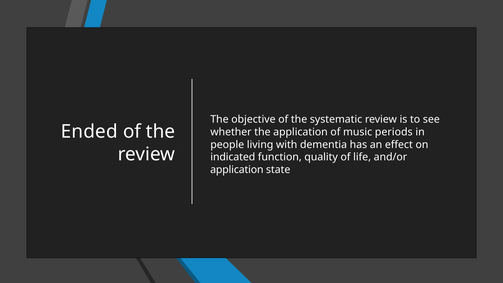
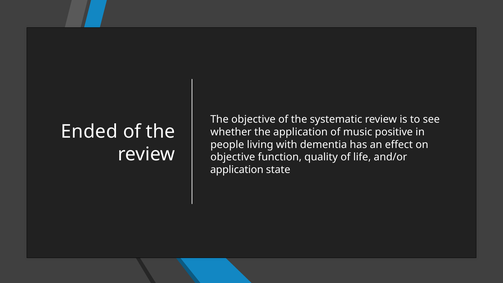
periods: periods -> positive
indicated at (233, 157): indicated -> objective
